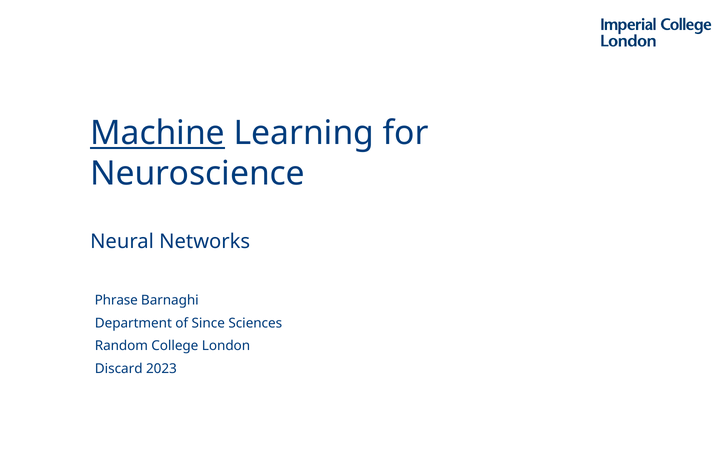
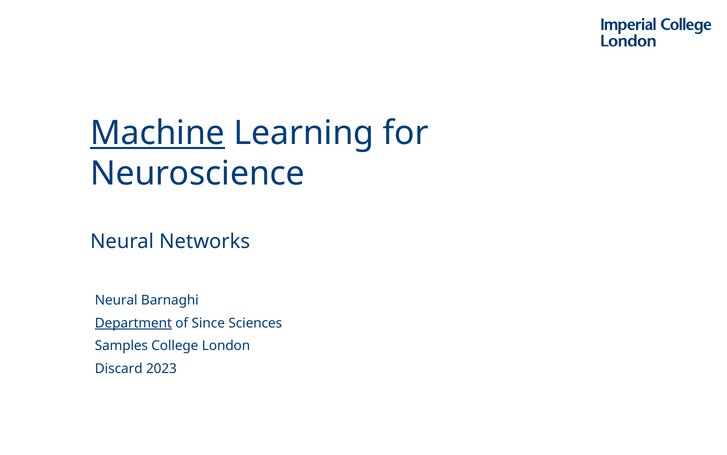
Phrase at (116, 300): Phrase -> Neural
Department underline: none -> present
Random: Random -> Samples
